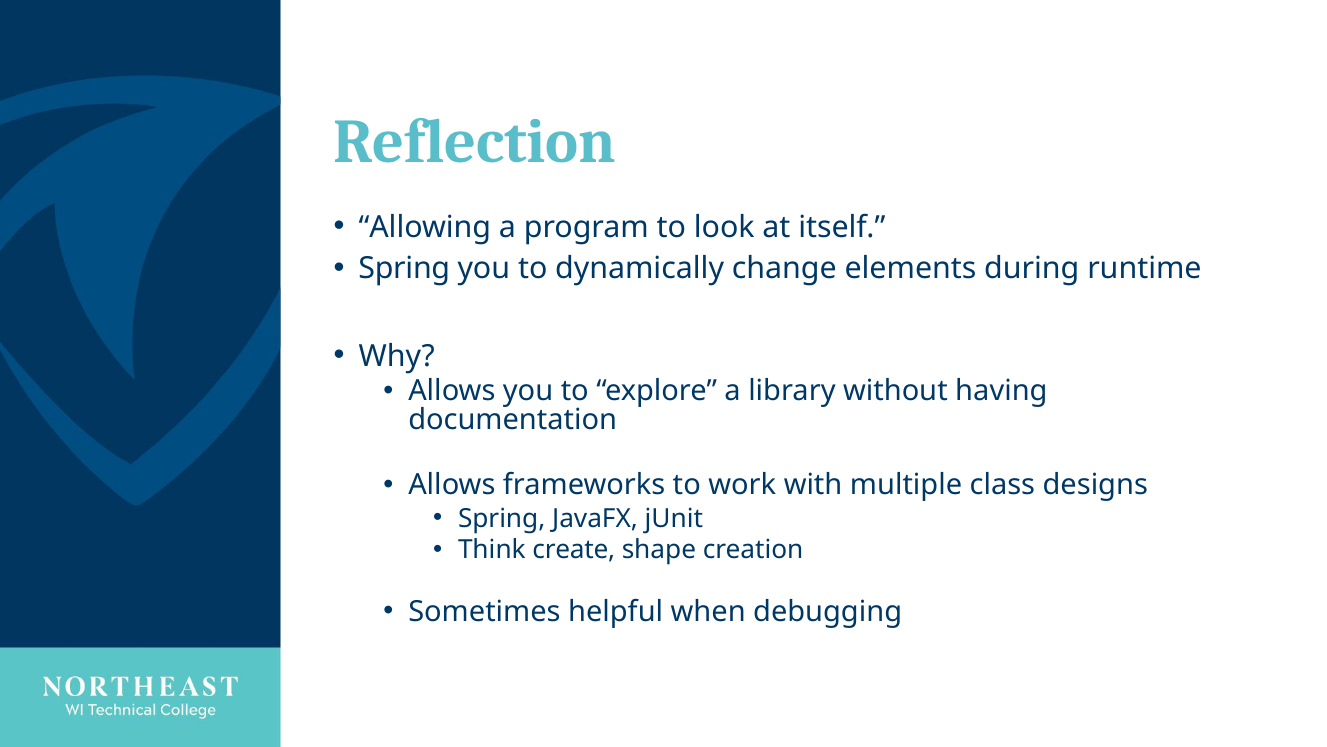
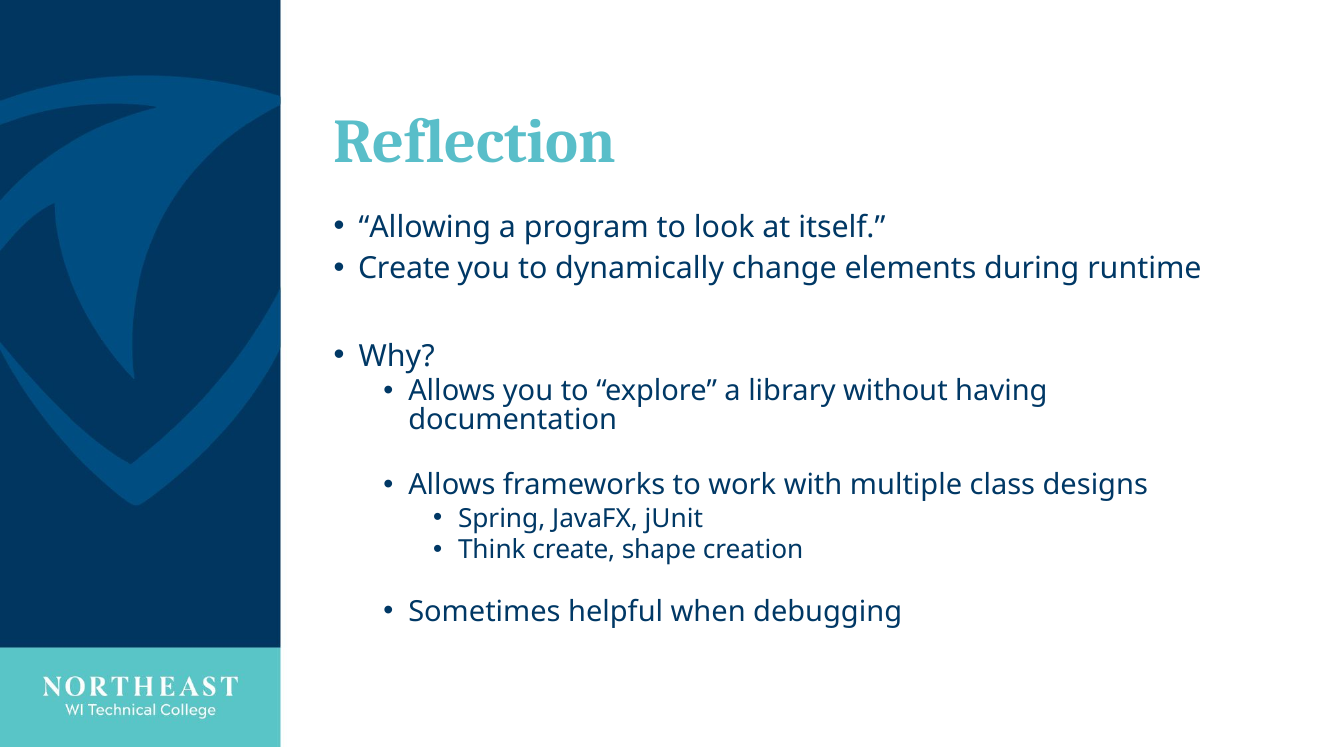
Spring at (404, 269): Spring -> Create
